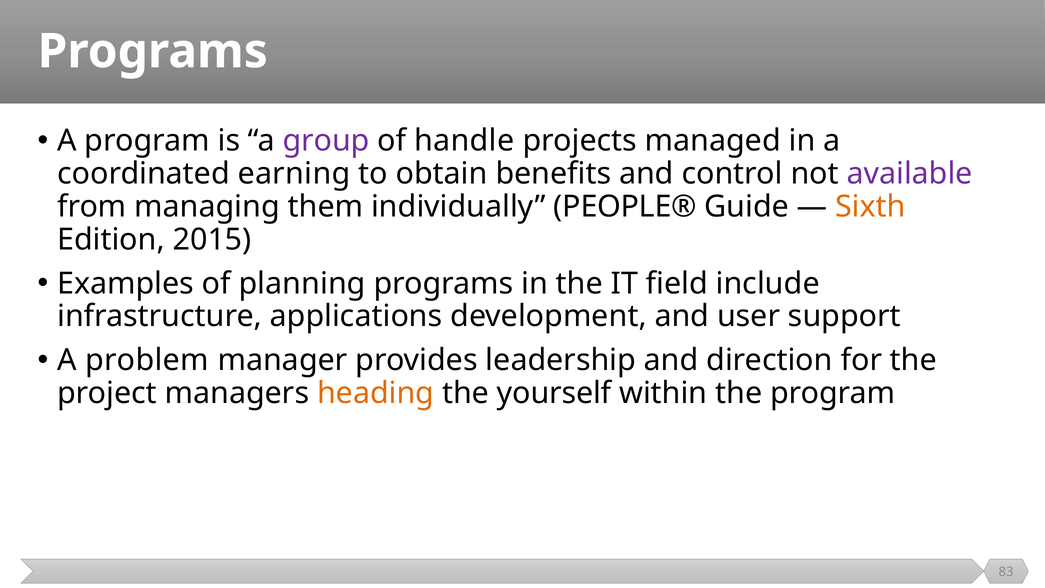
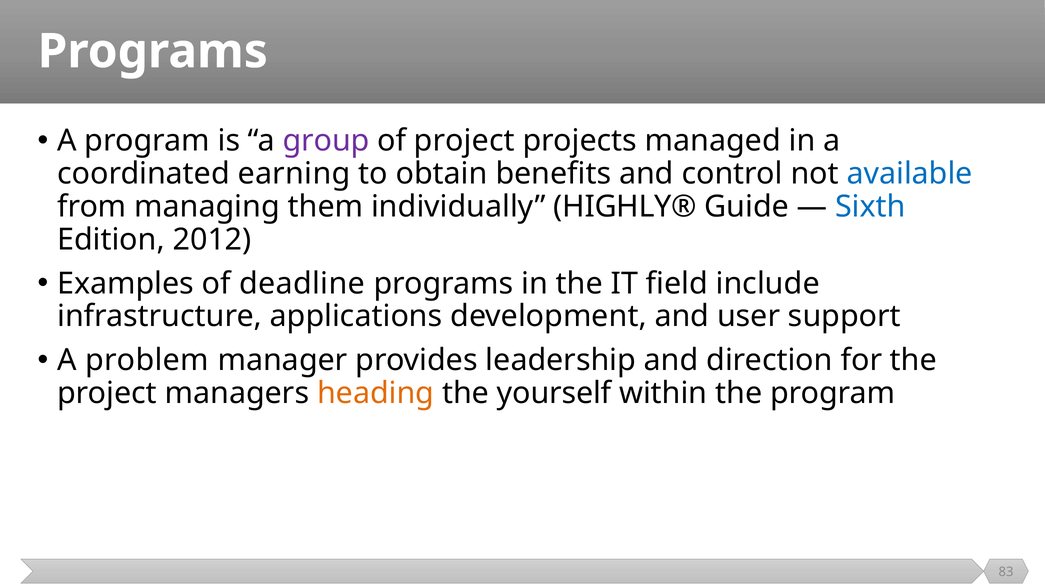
of handle: handle -> project
available colour: purple -> blue
PEOPLE®: PEOPLE® -> HIGHLY®
Sixth colour: orange -> blue
2015: 2015 -> 2012
planning: planning -> deadline
